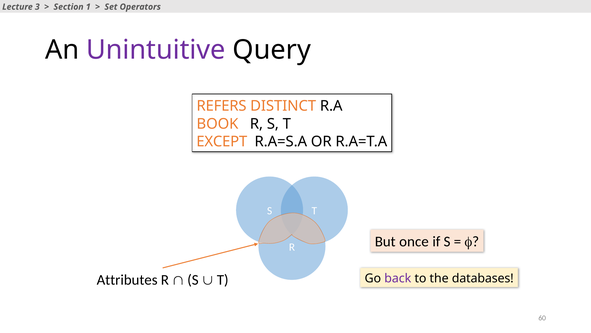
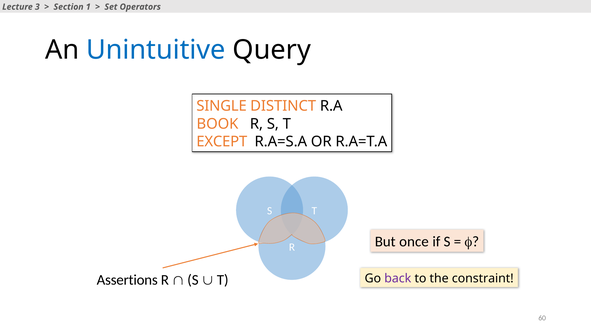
Unintuitive colour: purple -> blue
REFERS: REFERS -> SINGLE
Attributes: Attributes -> Assertions
databases: databases -> constraint
